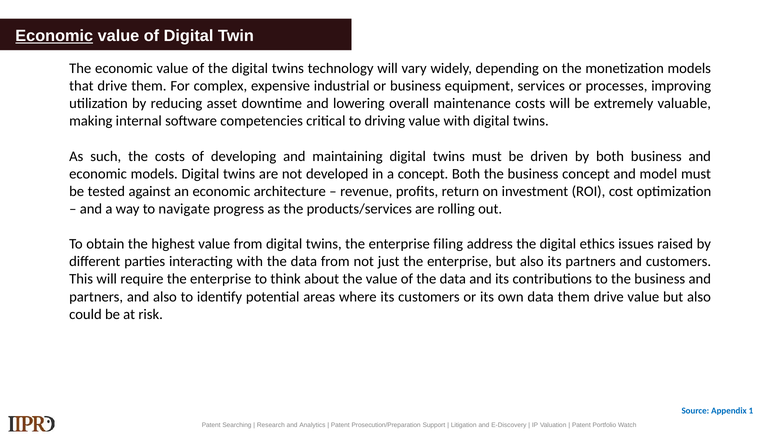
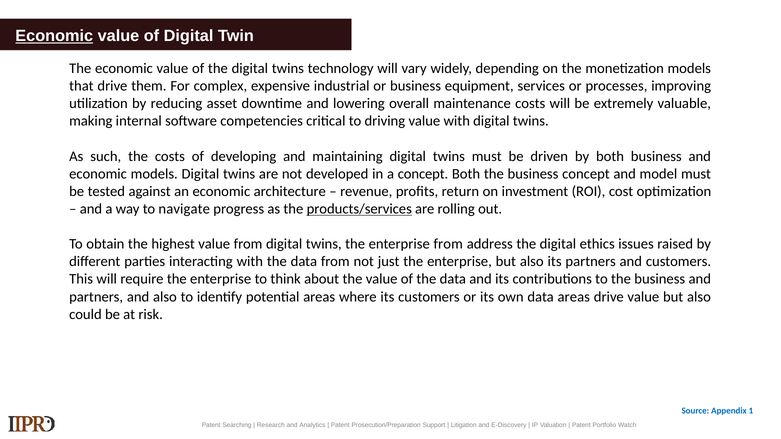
products/services underline: none -> present
enterprise filing: filing -> from
data them: them -> areas
